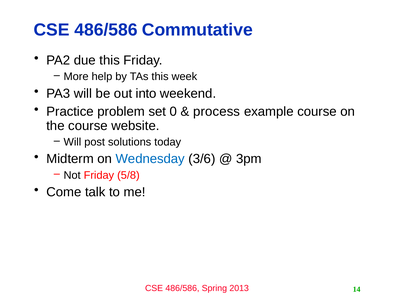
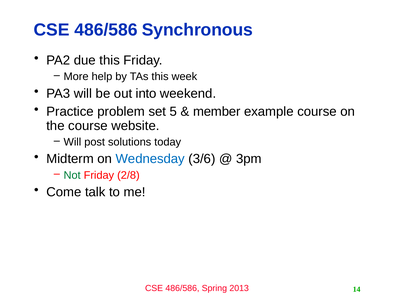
Commutative: Commutative -> Synchronous
0: 0 -> 5
process: process -> member
Not colour: black -> green
5/8: 5/8 -> 2/8
